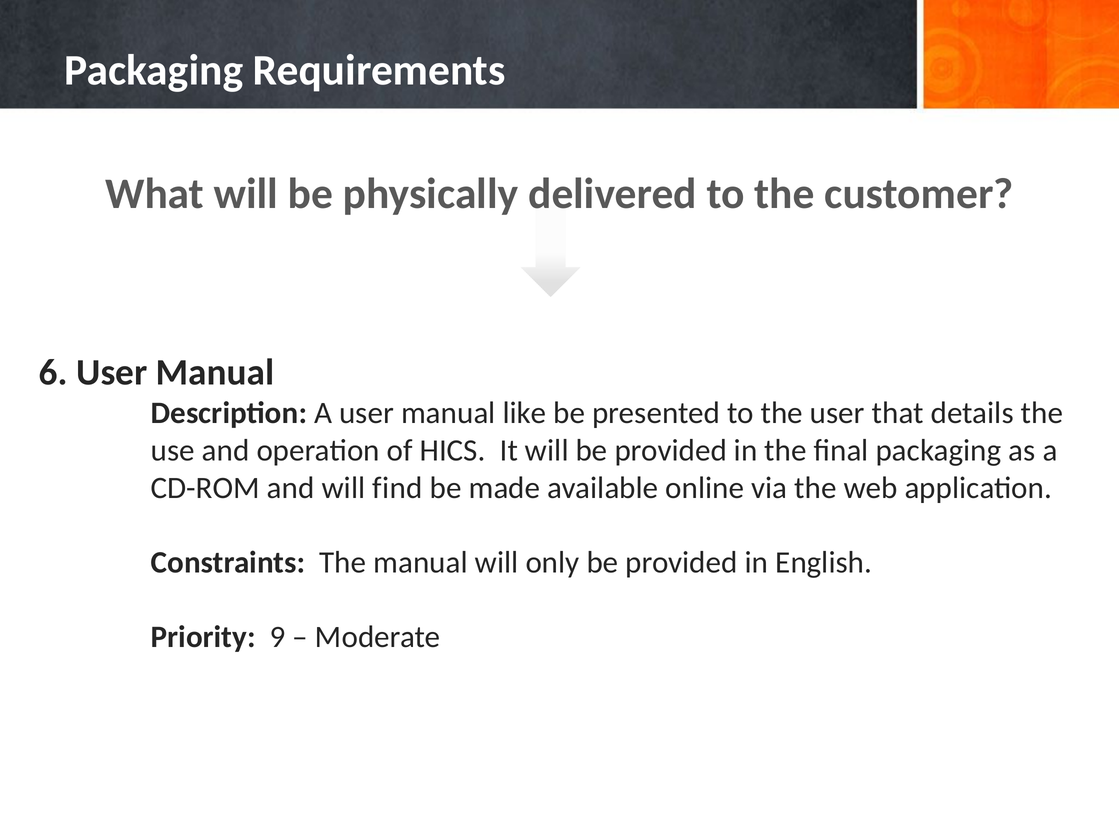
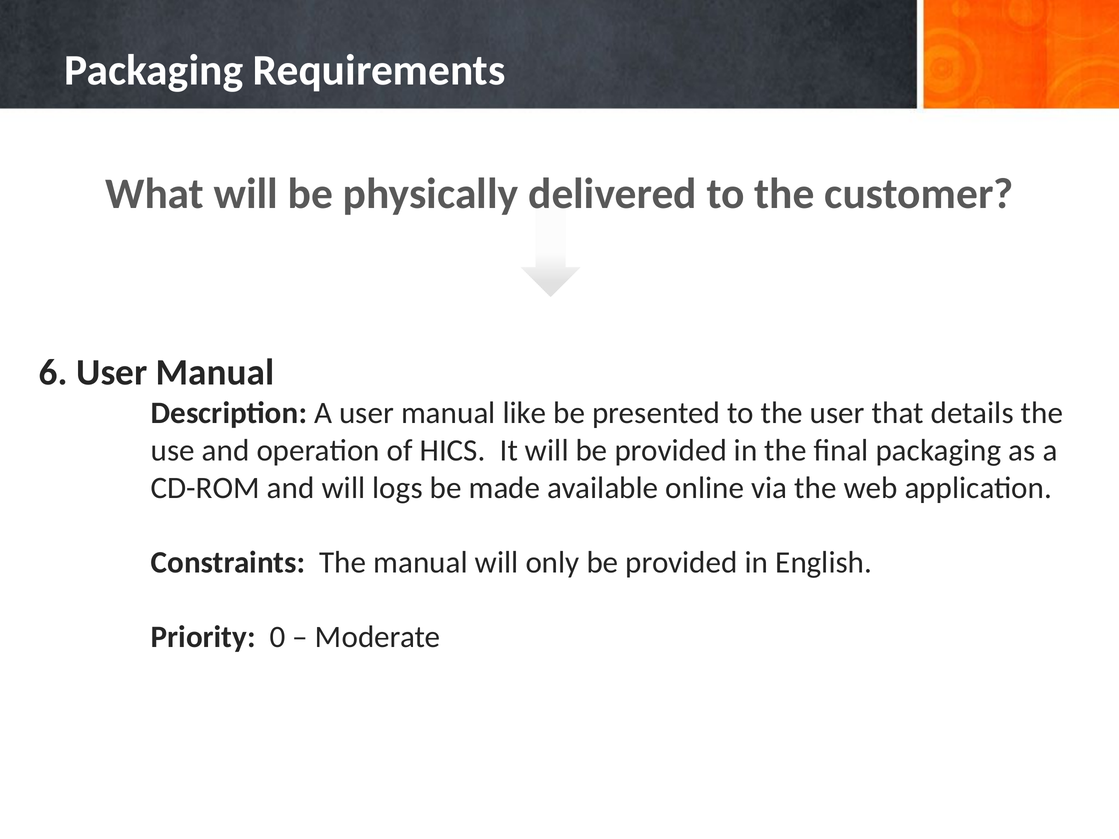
find: find -> logs
9: 9 -> 0
